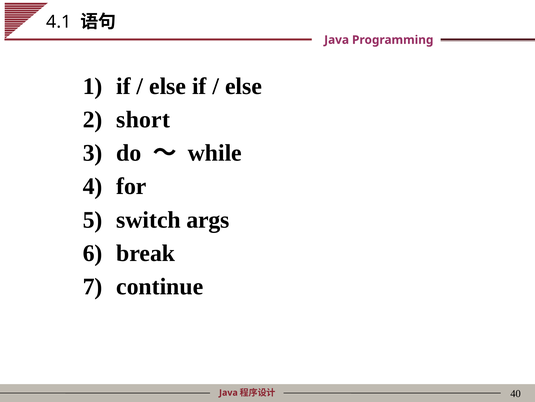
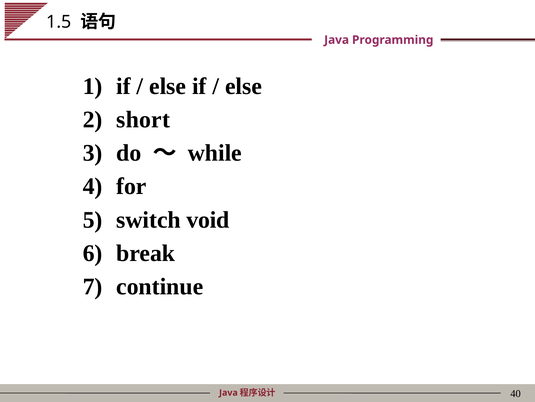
4.1: 4.1 -> 1.5
args: args -> void
